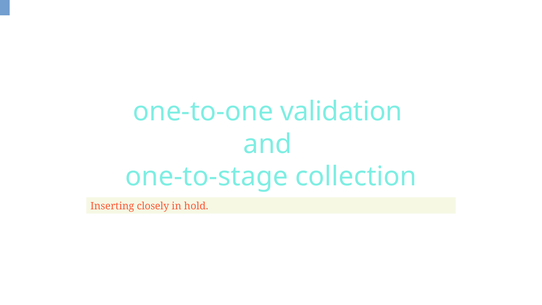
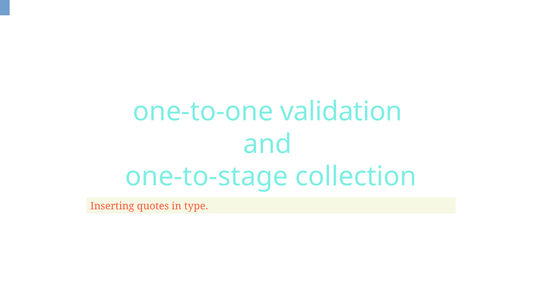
closely: closely -> quotes
hold: hold -> type
